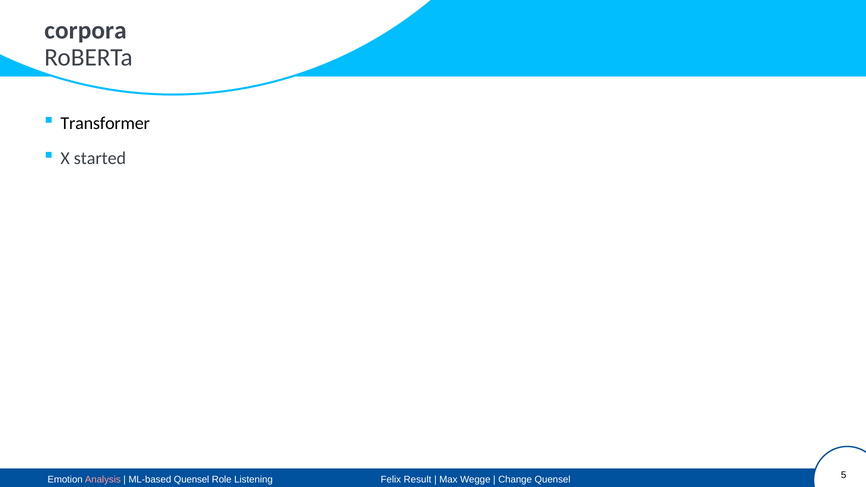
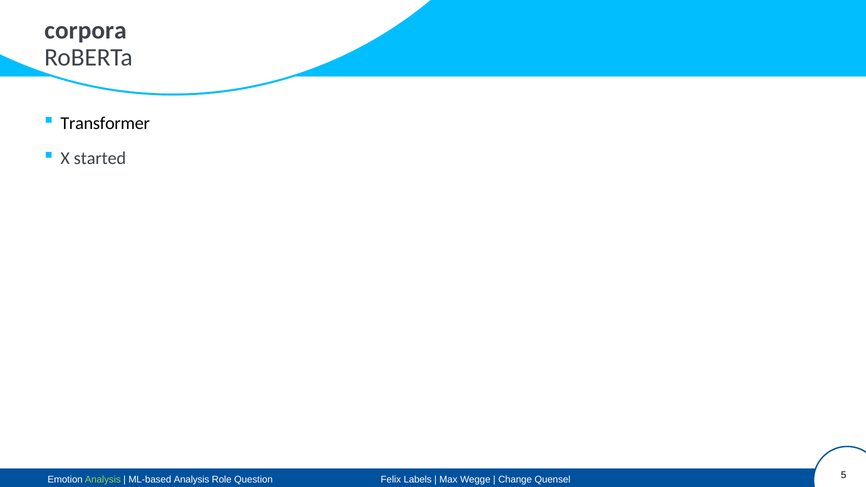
Analysis at (103, 479) colour: pink -> light green
ML-based Quensel: Quensel -> Analysis
Listening: Listening -> Question
Result: Result -> Labels
